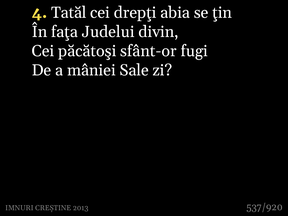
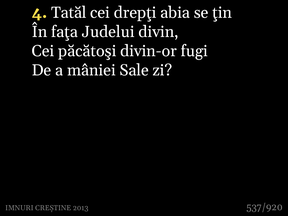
sfânt-or: sfânt-or -> divin-or
